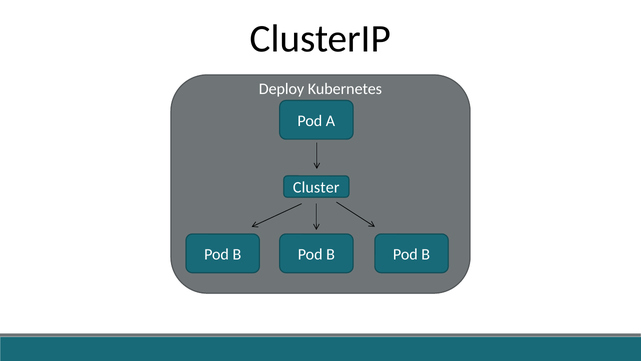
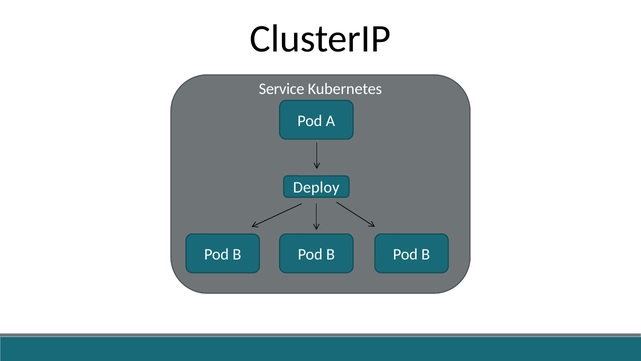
Deploy: Deploy -> Service
Cluster: Cluster -> Deploy
